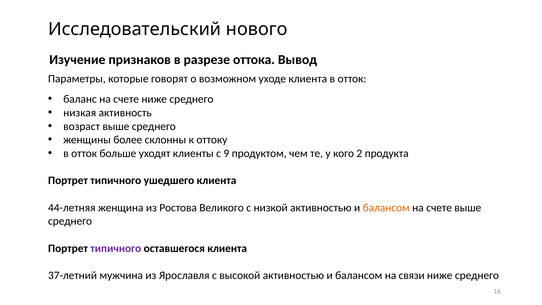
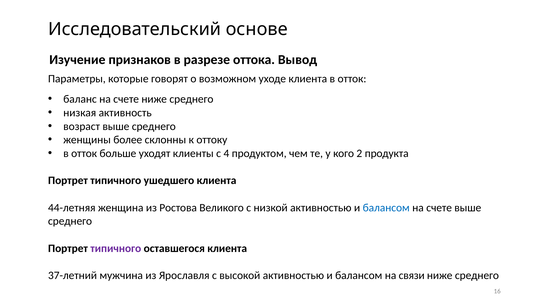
нового: нового -> основе
9: 9 -> 4
балансом at (386, 208) colour: orange -> blue
